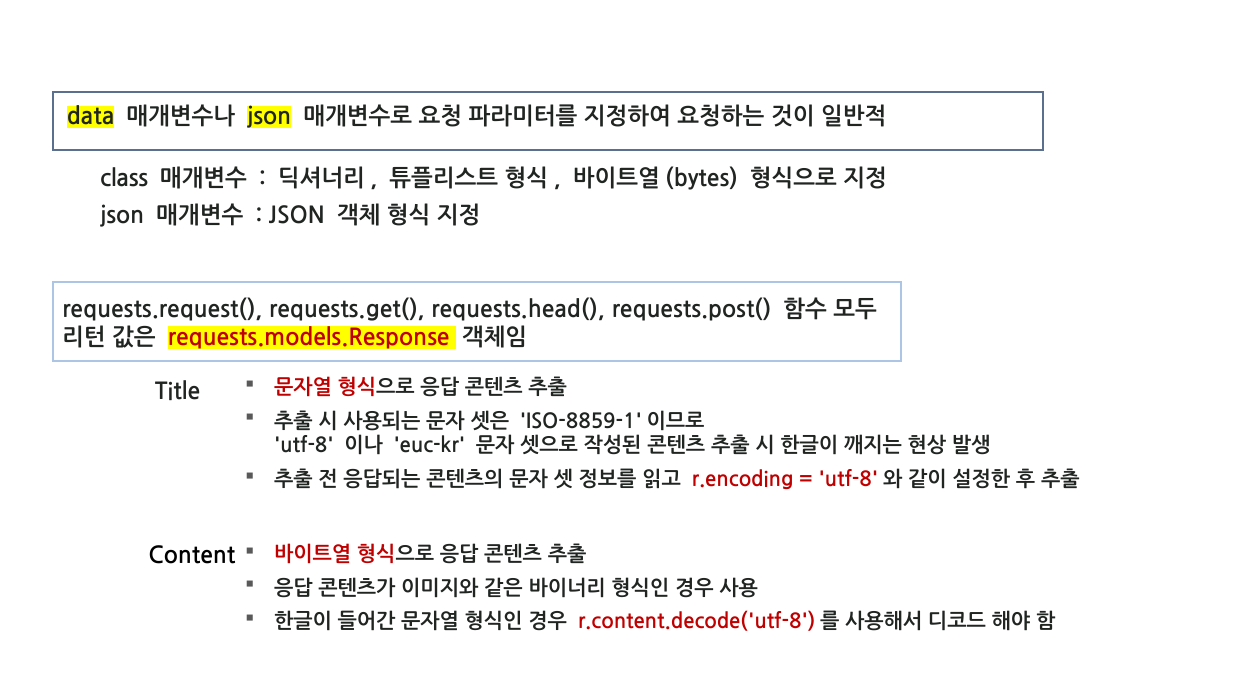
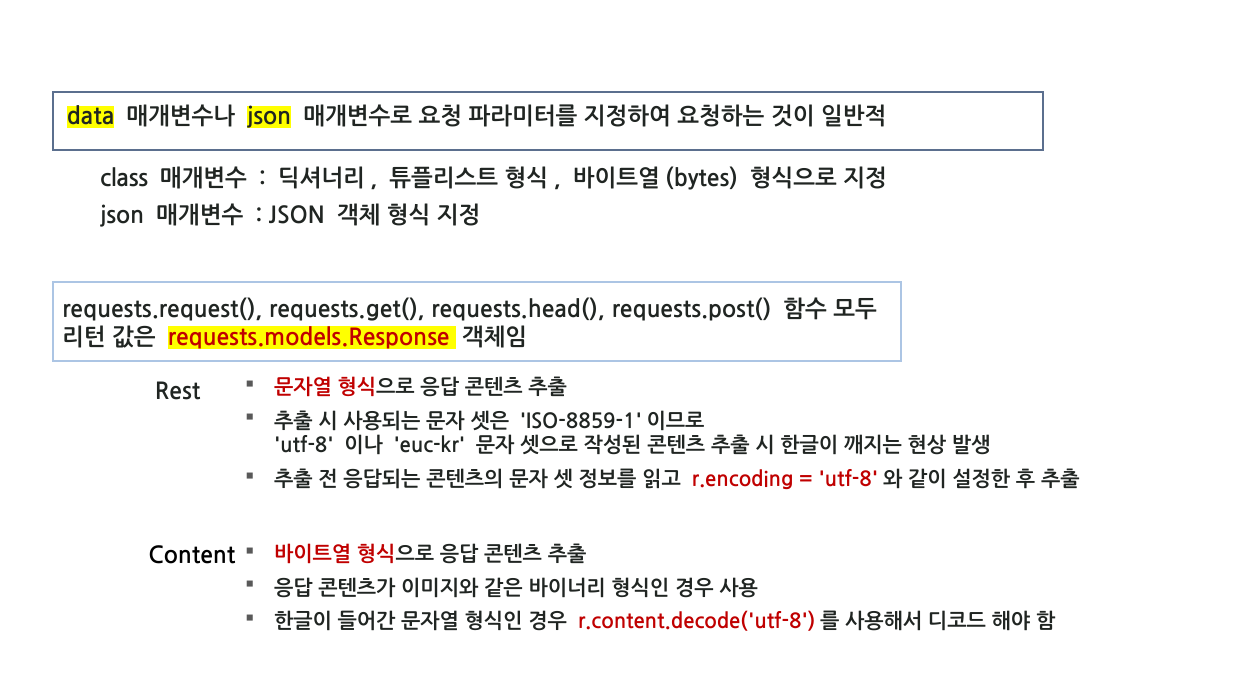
Title: Title -> Rest
